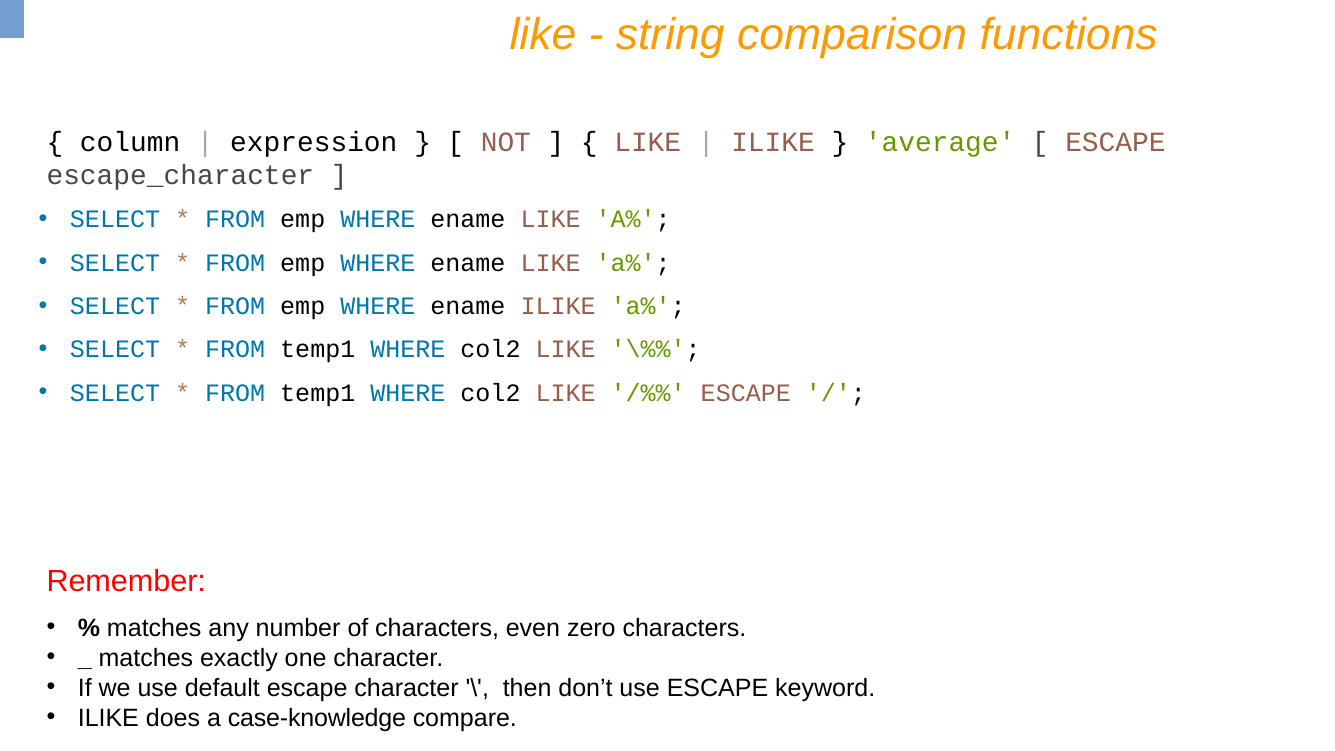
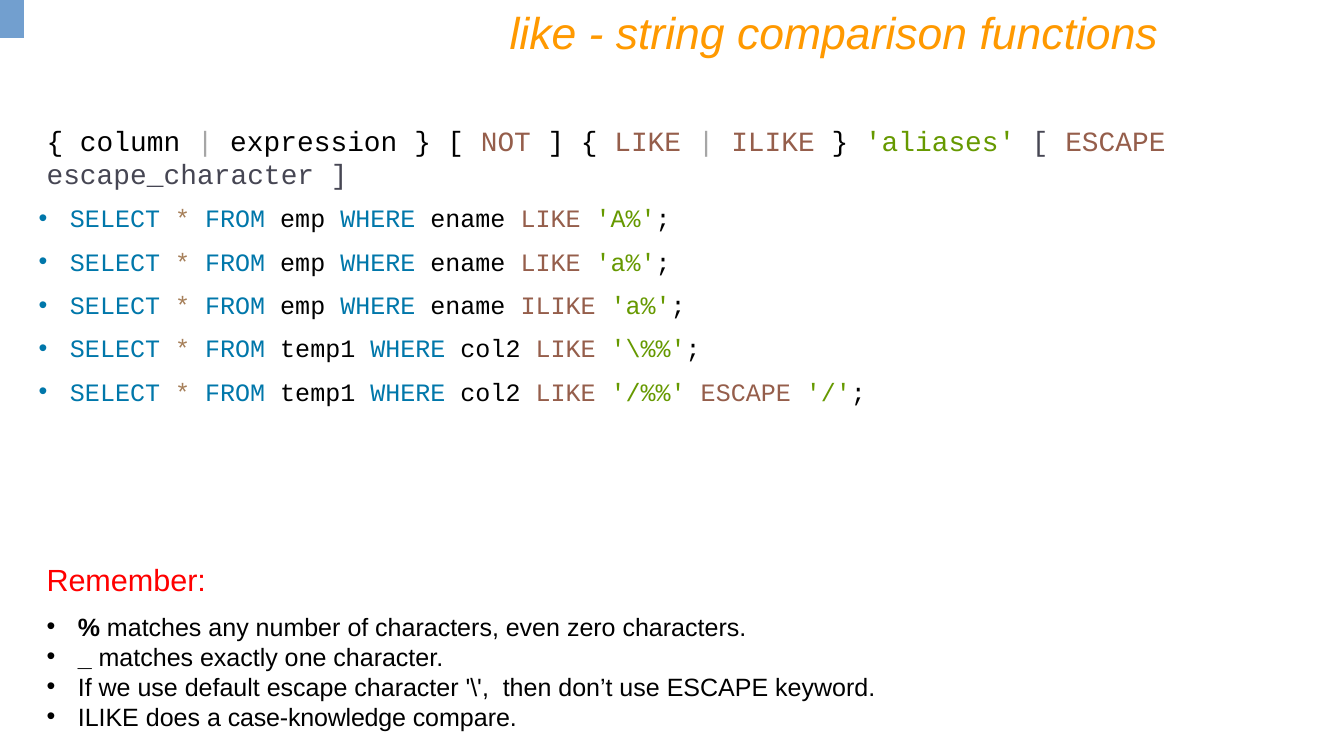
average: average -> aliases
